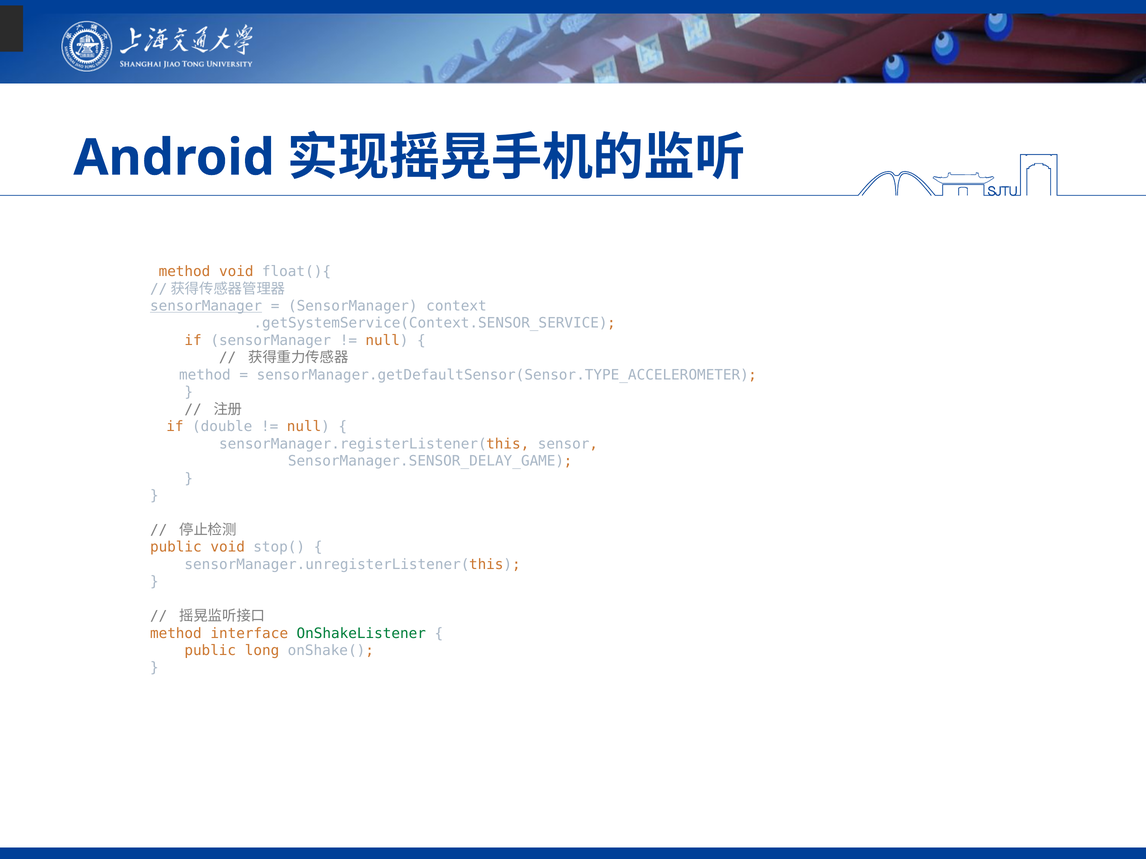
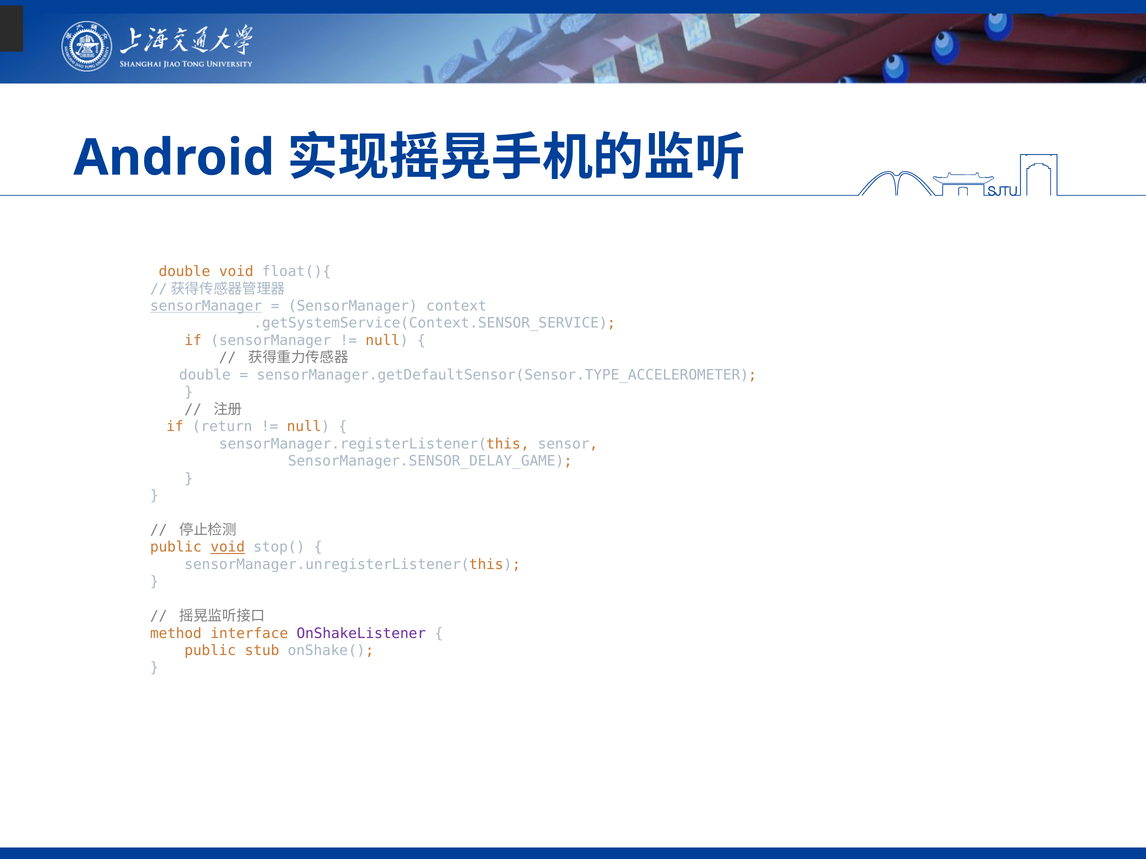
method at (184, 272): method -> double
method at (205, 375): method -> double
double: double -> return
void at (228, 548) underline: none -> present
OnShakeListener colour: green -> purple
long: long -> stub
